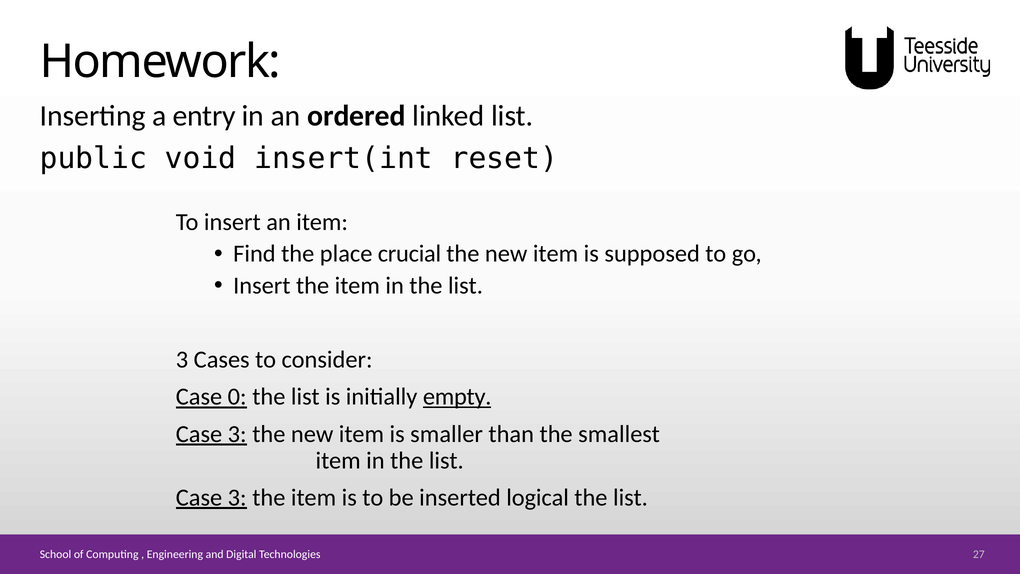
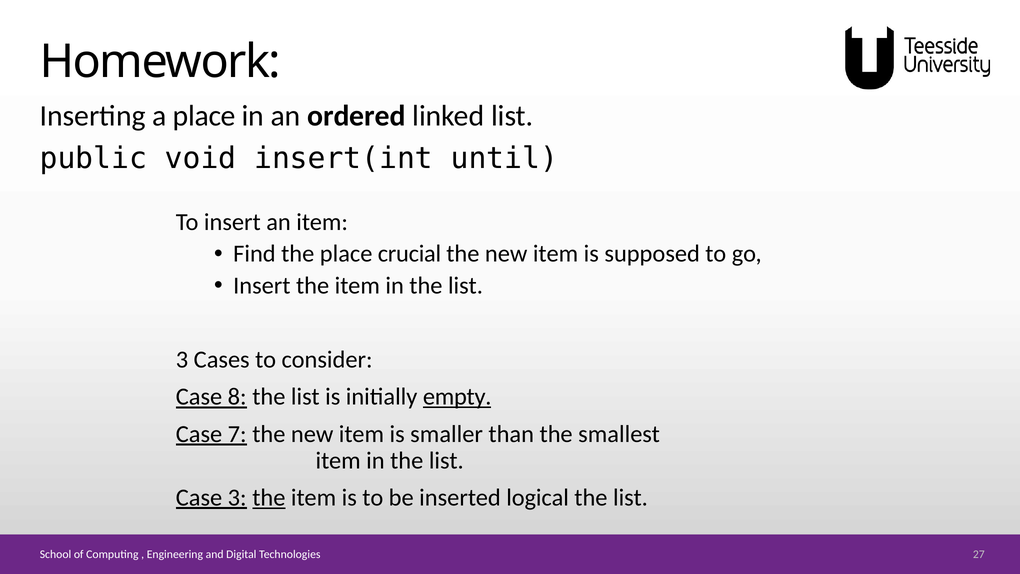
a entry: entry -> place
reset: reset -> until
0: 0 -> 8
3 at (237, 434): 3 -> 7
the at (269, 497) underline: none -> present
